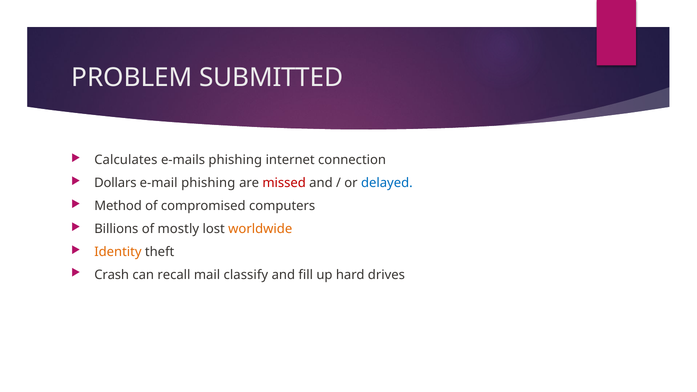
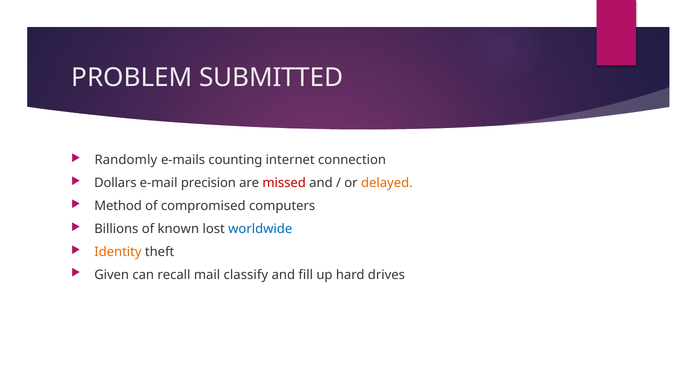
Calculates: Calculates -> Randomly
e-mails phishing: phishing -> counting
e-mail phishing: phishing -> precision
delayed colour: blue -> orange
mostly: mostly -> known
worldwide colour: orange -> blue
Crash: Crash -> Given
